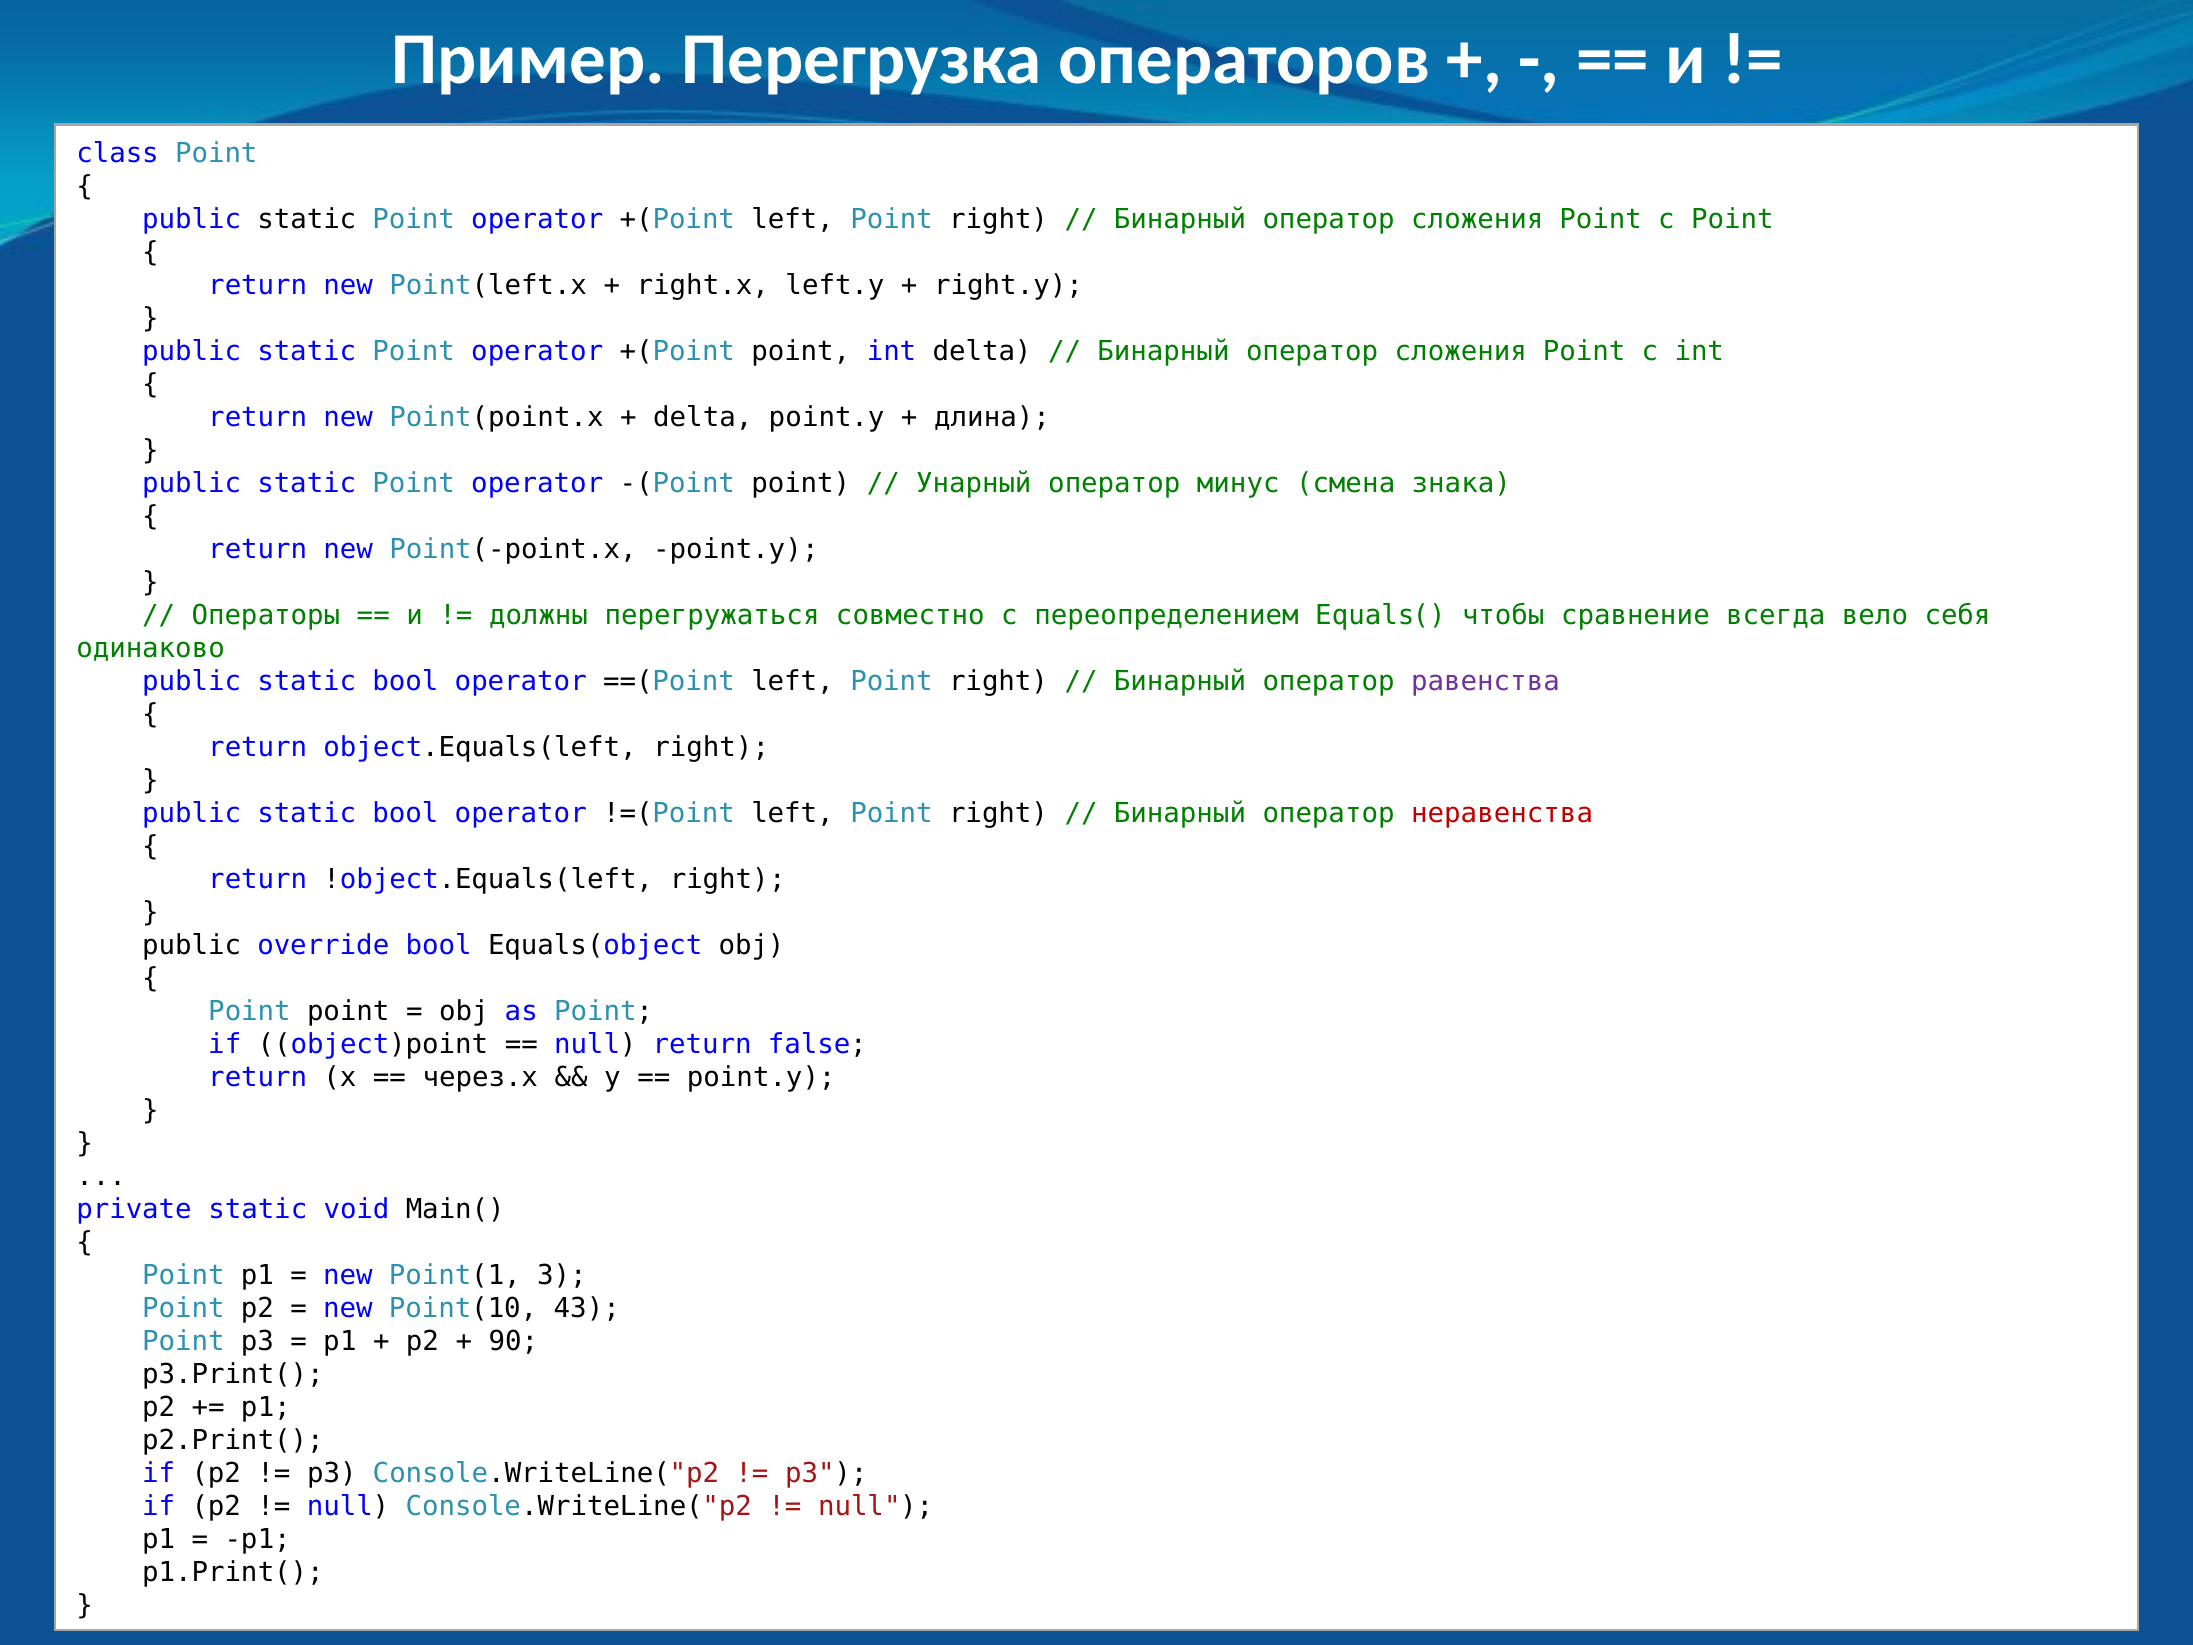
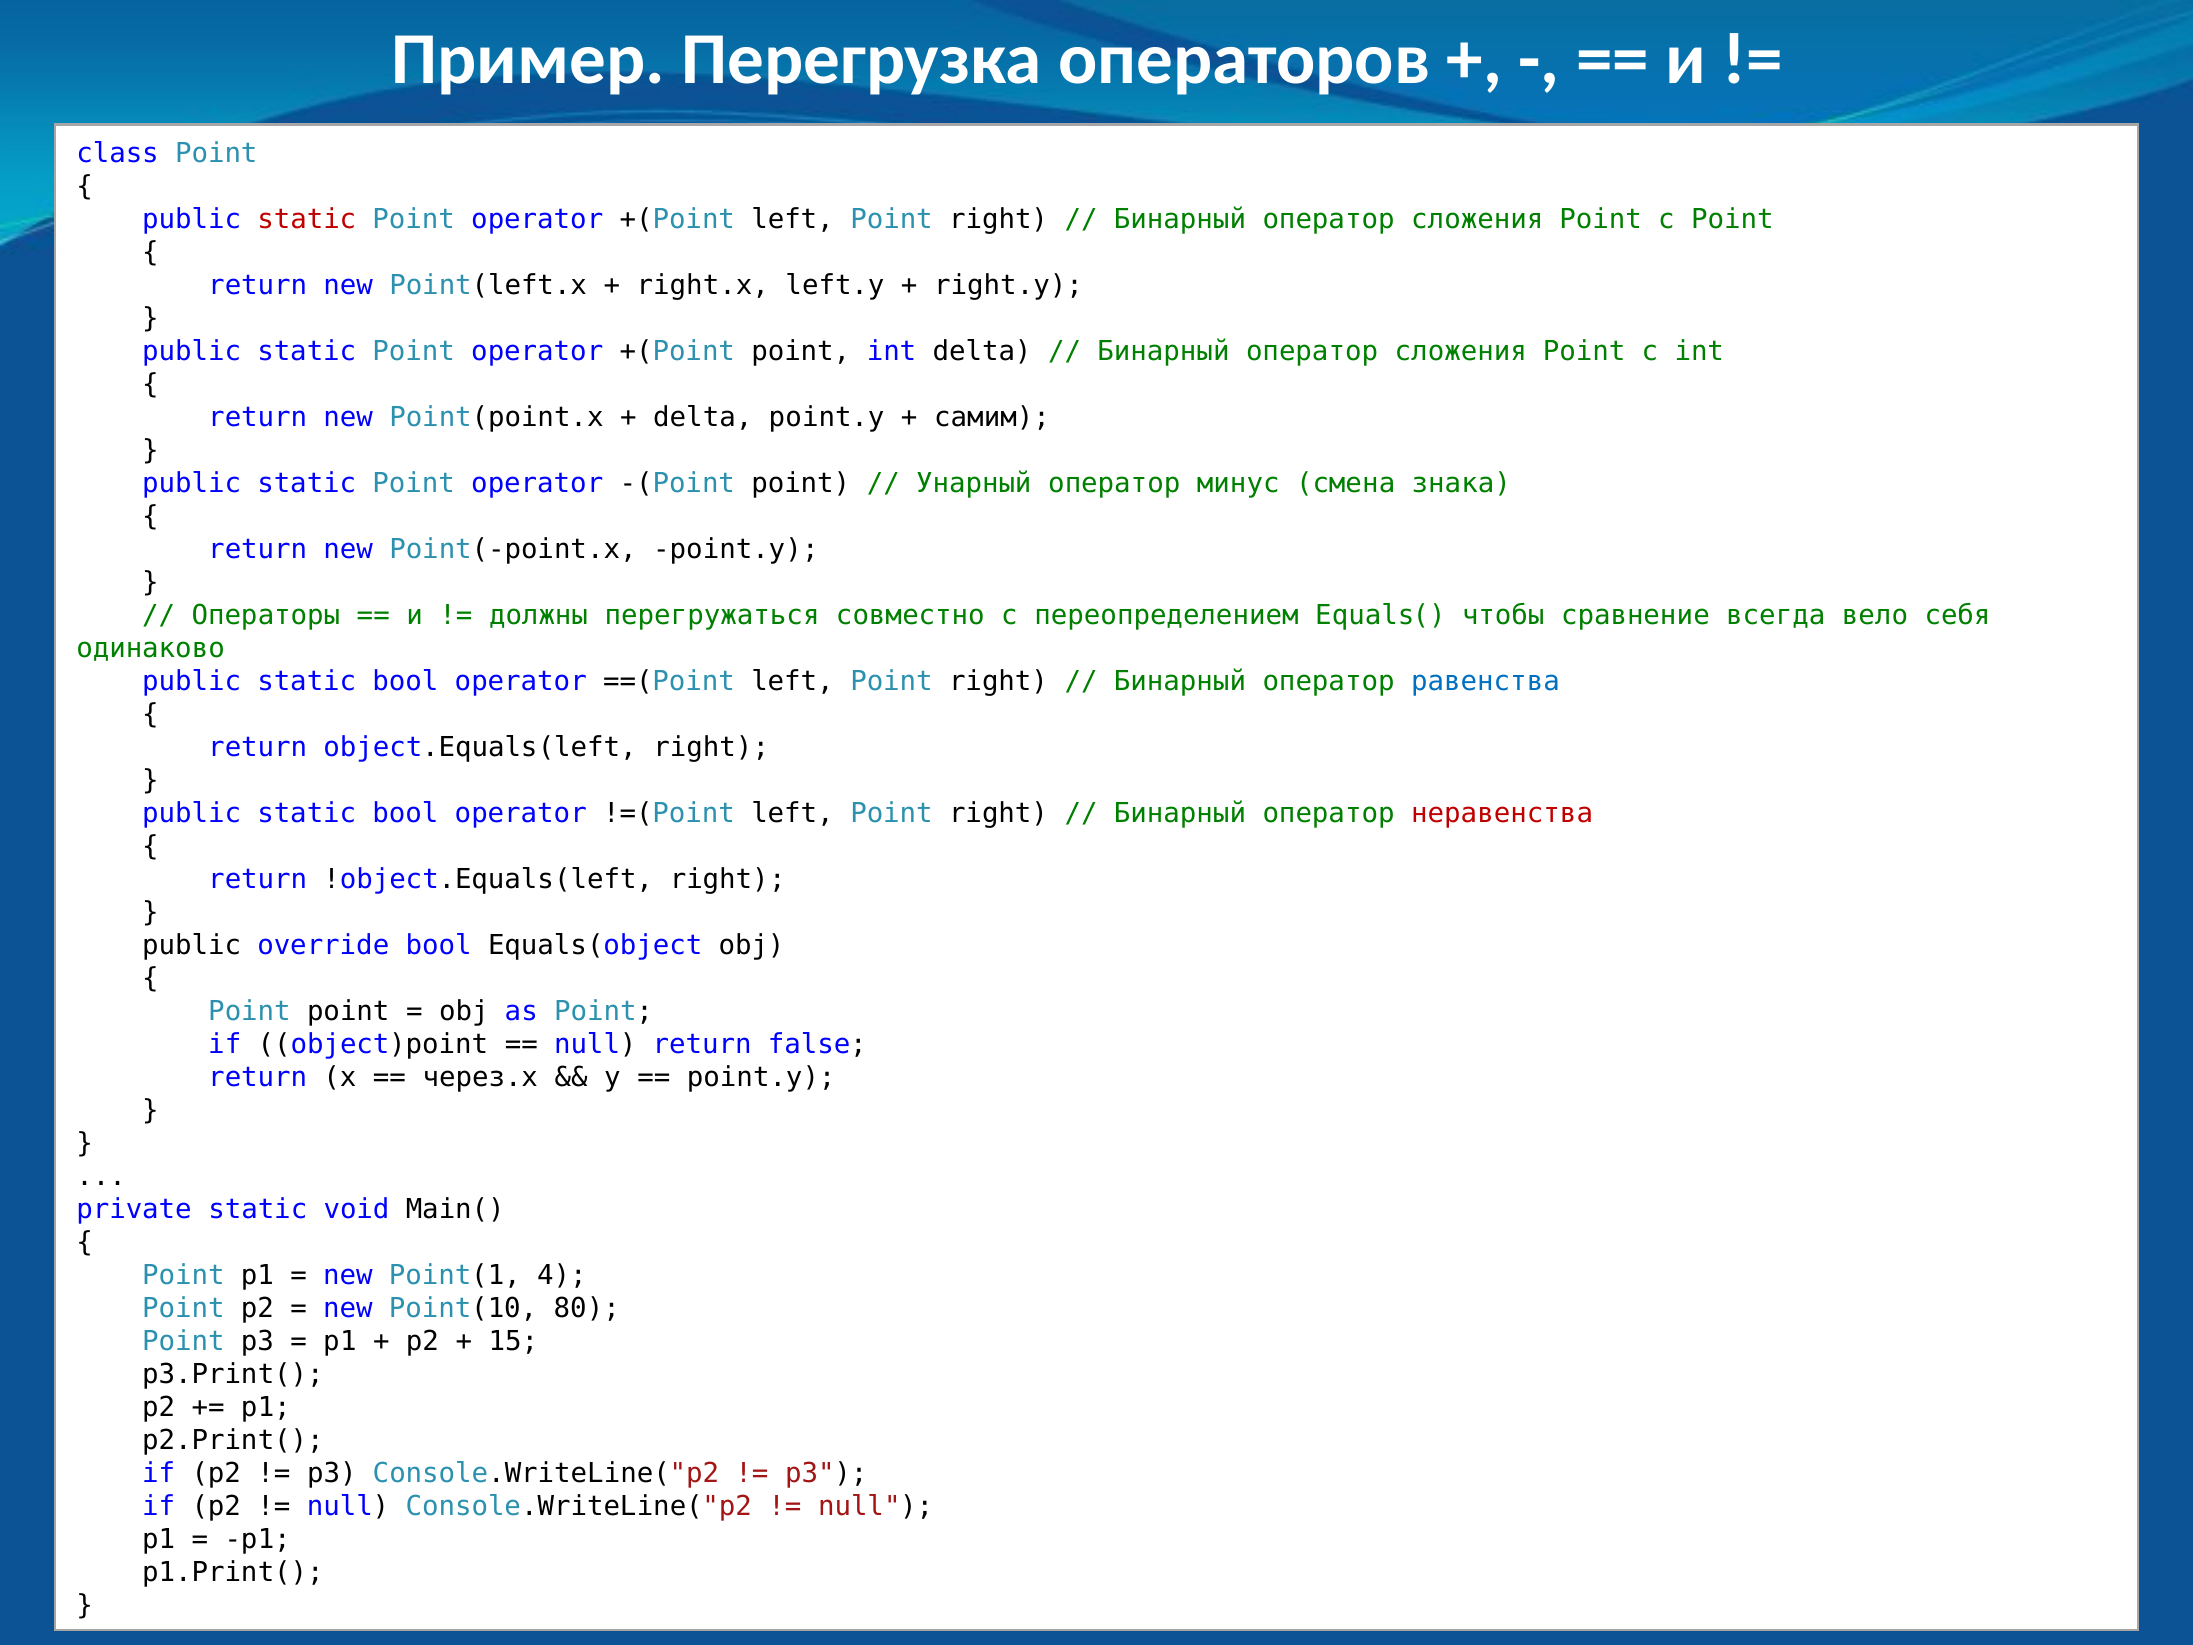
static at (307, 219) colour: black -> red
длина: длина -> самим
равенства colour: purple -> blue
3: 3 -> 4
43: 43 -> 80
90: 90 -> 15
